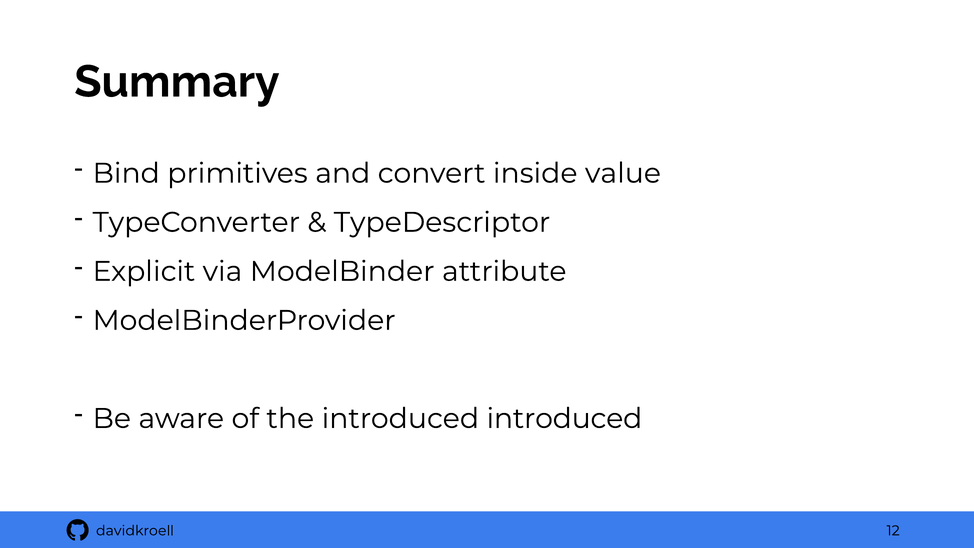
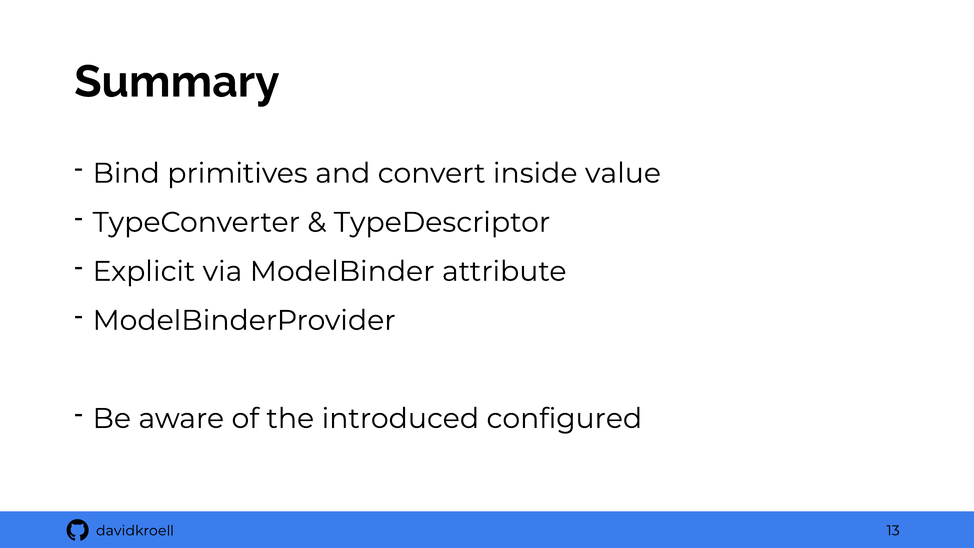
introduced introduced: introduced -> configured
12: 12 -> 13
